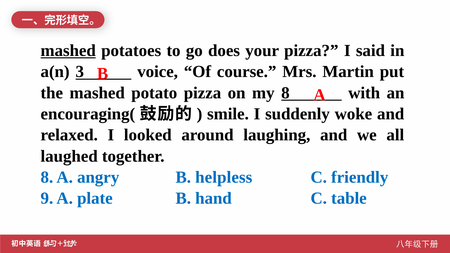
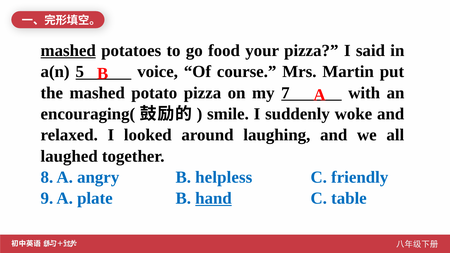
does: does -> food
3: 3 -> 5
my 8: 8 -> 7
hand underline: none -> present
